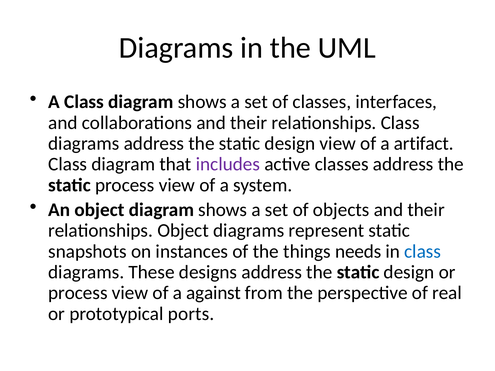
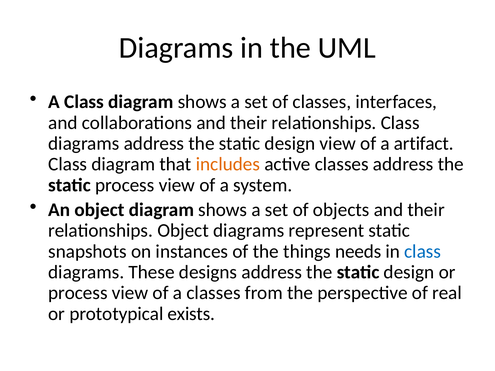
includes colour: purple -> orange
a against: against -> classes
ports: ports -> exists
